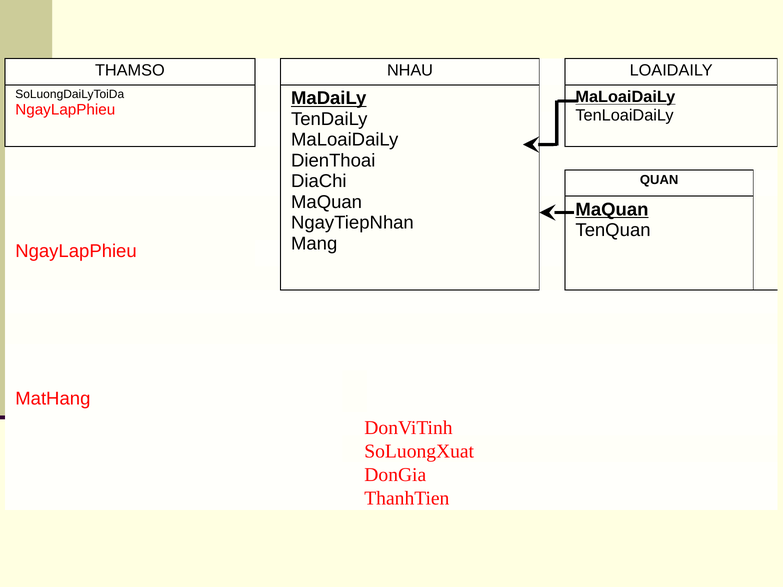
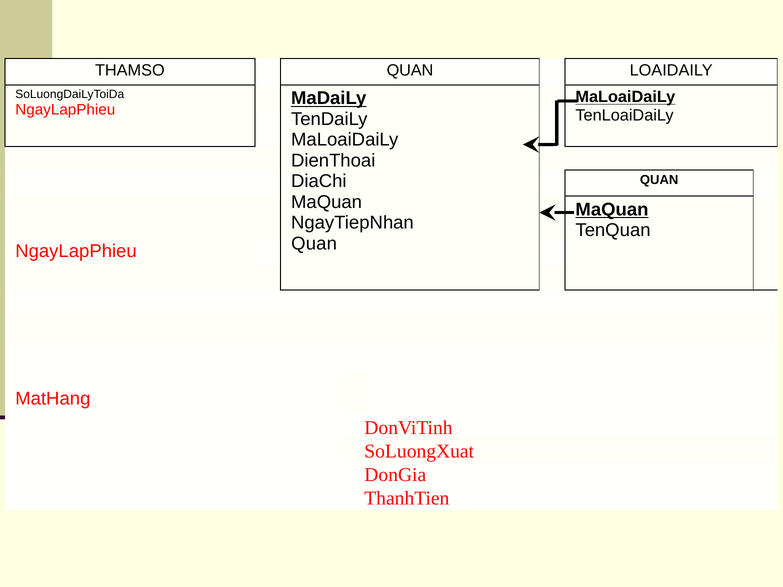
THAMSO NHAU: NHAU -> QUAN
Mang at (314, 244): Mang -> Quan
